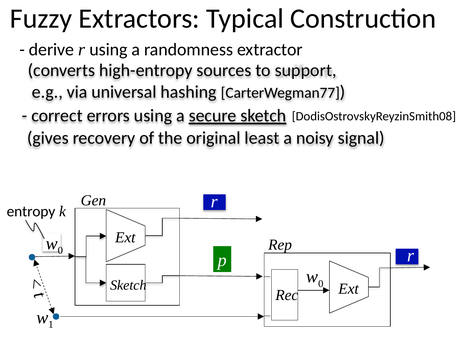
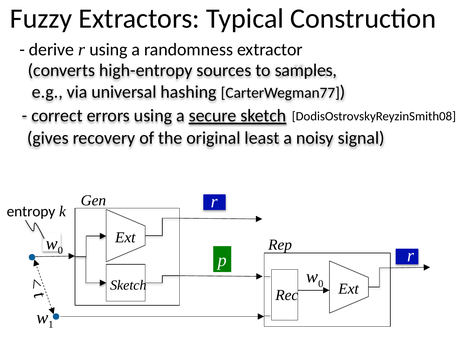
support: support -> samples
